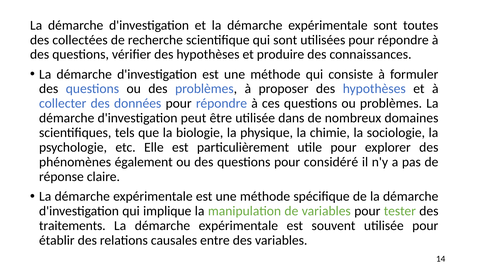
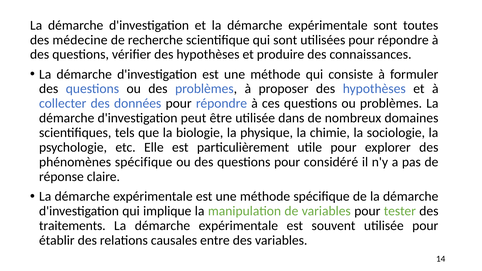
collectées: collectées -> médecine
phénomènes également: également -> spécifique
